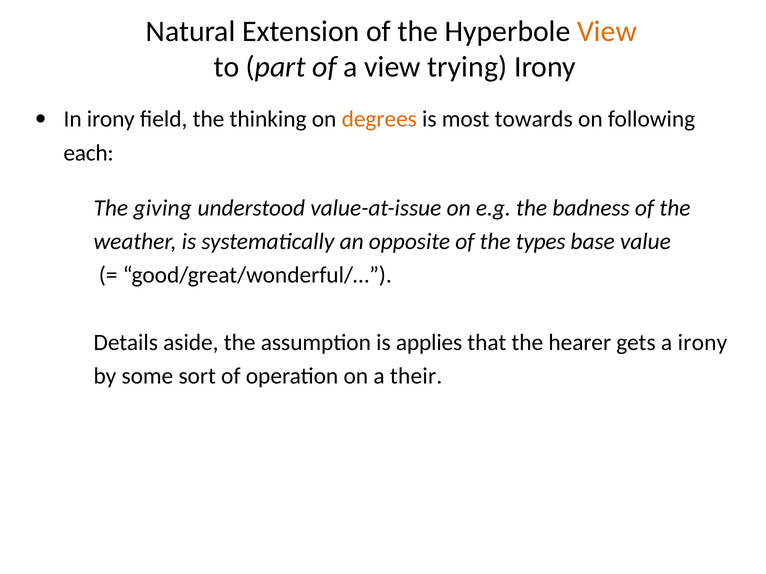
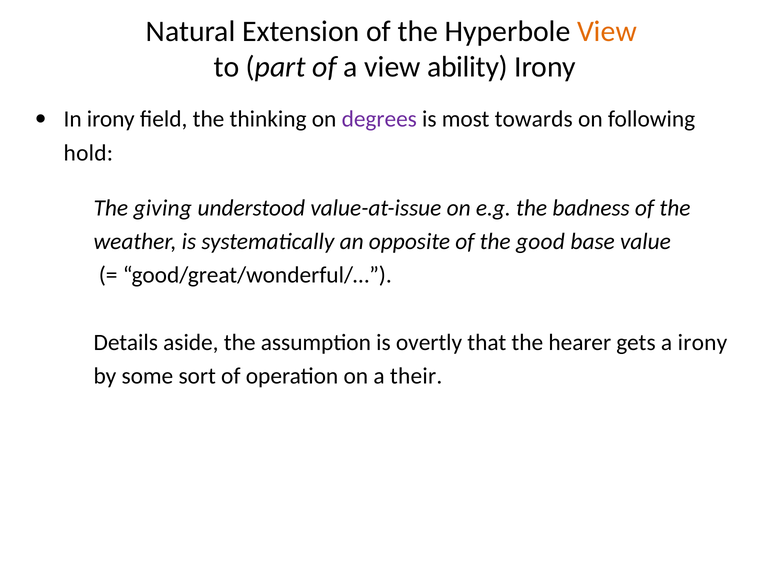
trying: trying -> ability
degrees colour: orange -> purple
each: each -> hold
types: types -> good
applies: applies -> overtly
